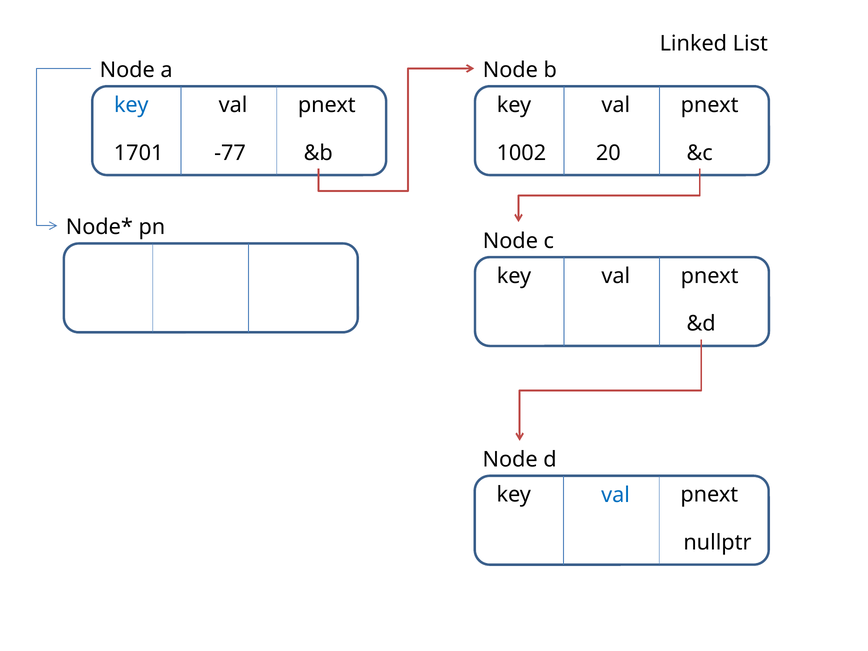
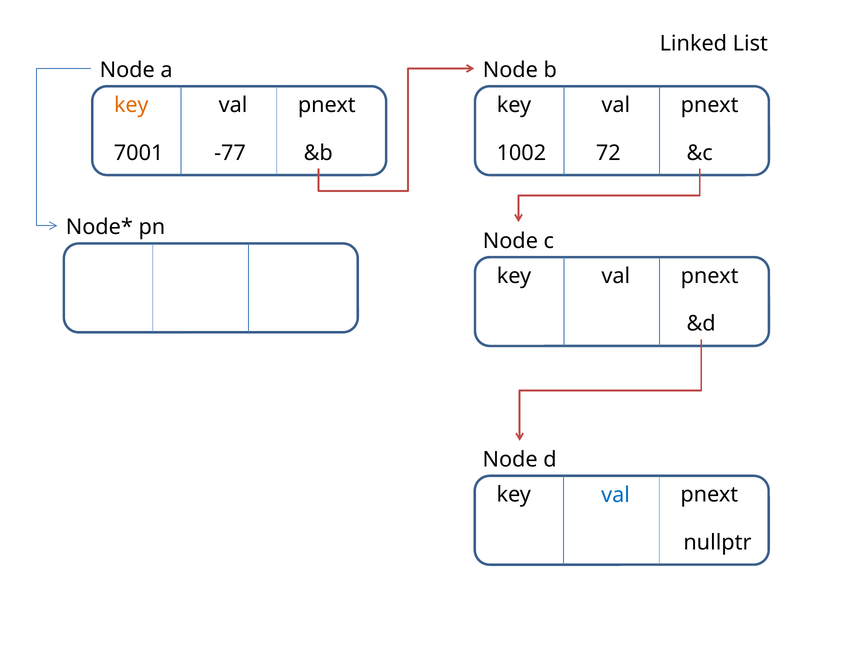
key at (131, 105) colour: blue -> orange
1701: 1701 -> 7001
20: 20 -> 72
